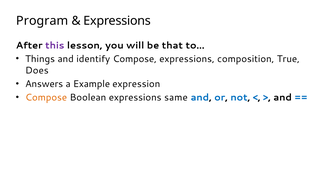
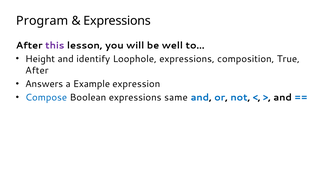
that: that -> well
Things: Things -> Height
identify Compose: Compose -> Loophole
Does at (37, 71): Does -> After
Compose at (46, 98) colour: orange -> blue
